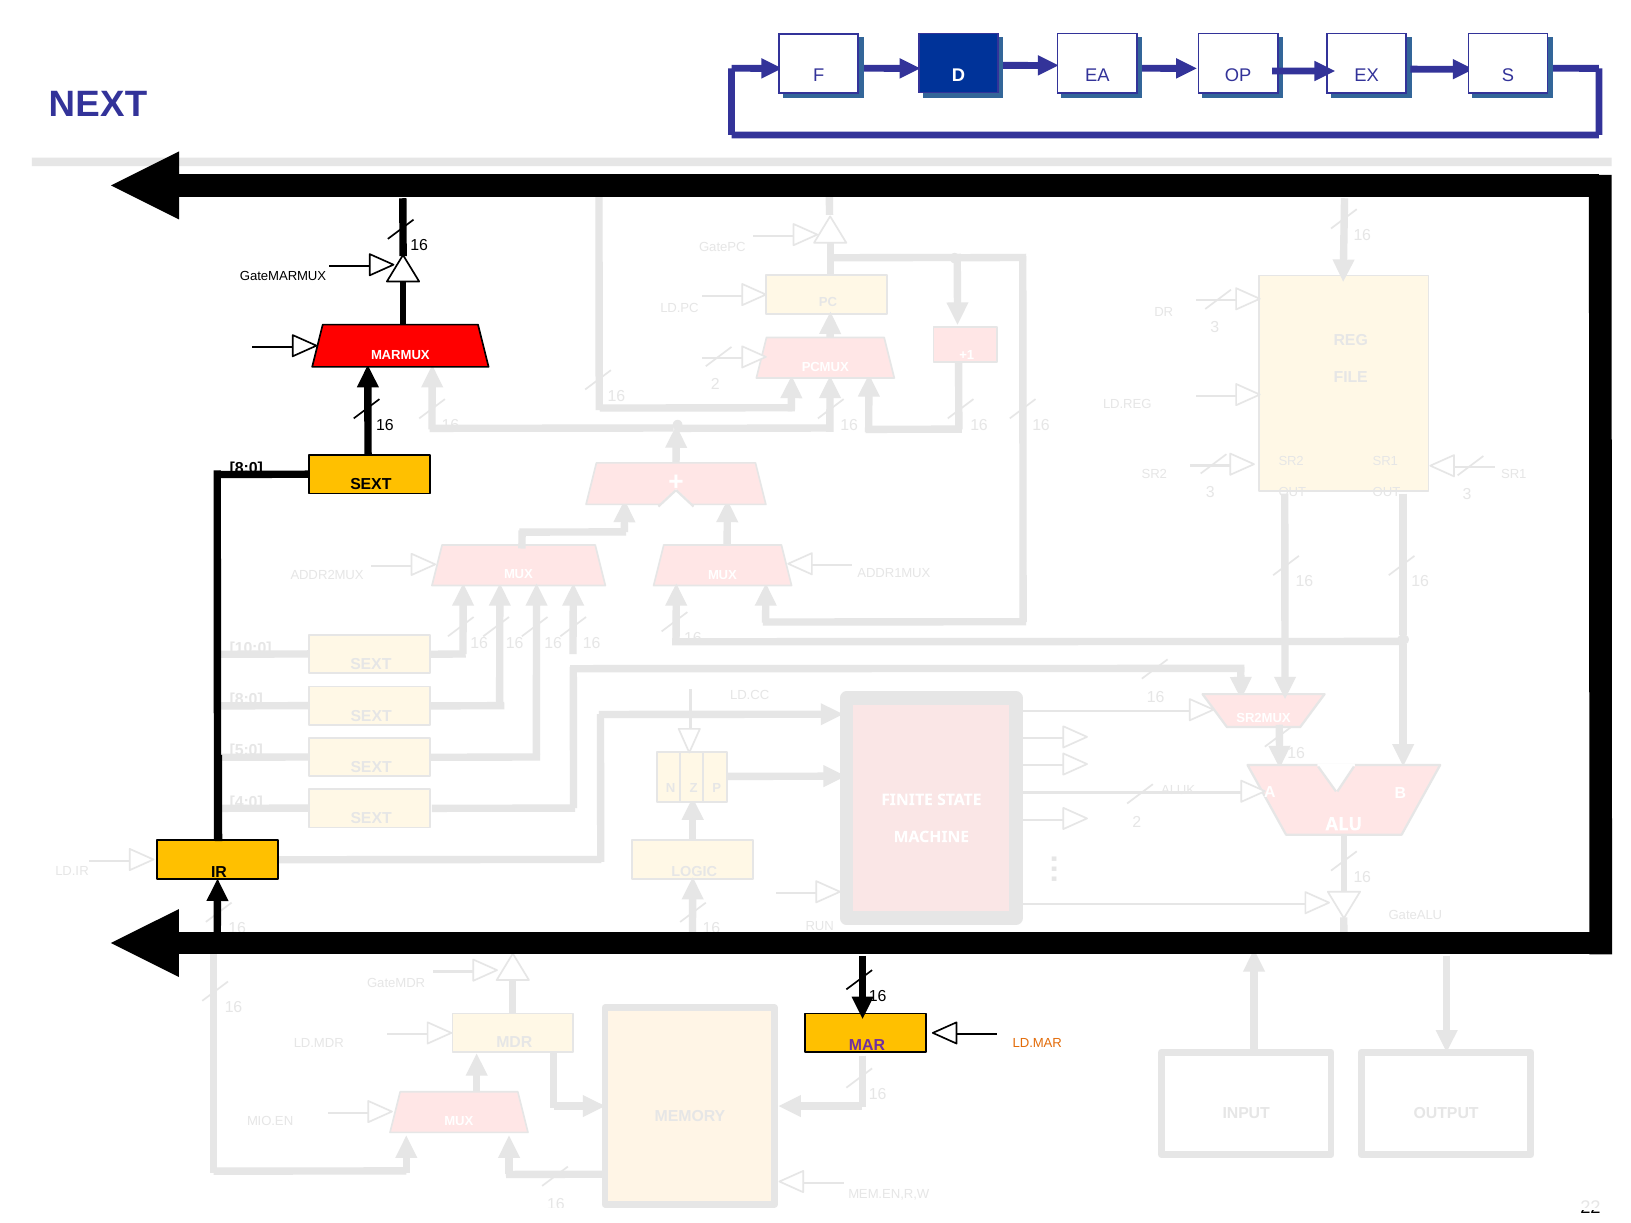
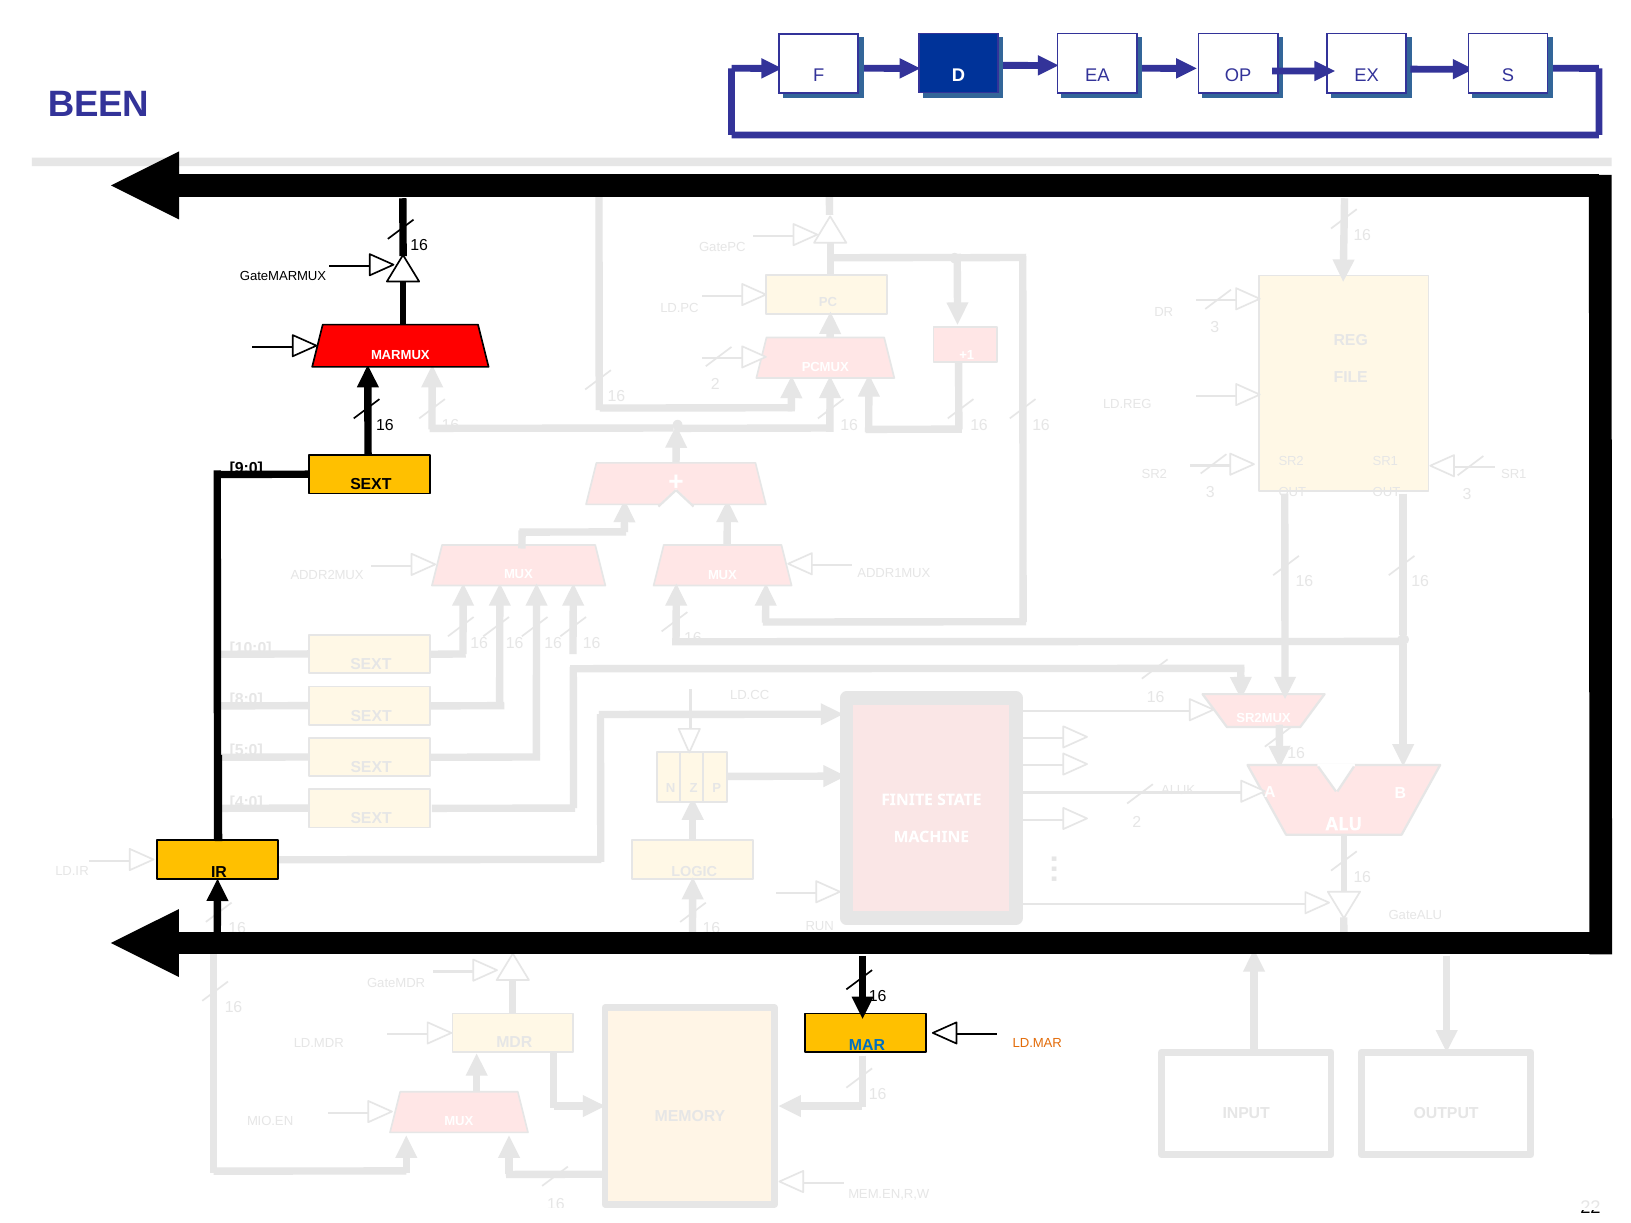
NEXT: NEXT -> BEEN
8:0 at (246, 468): 8:0 -> 9:0
MAR colour: purple -> blue
